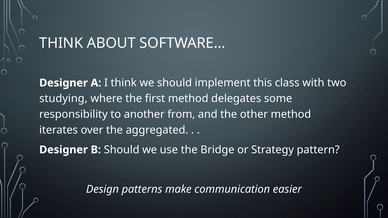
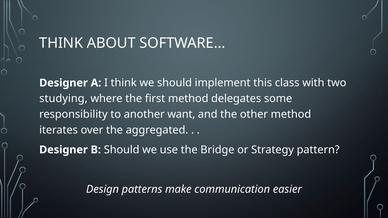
from: from -> want
